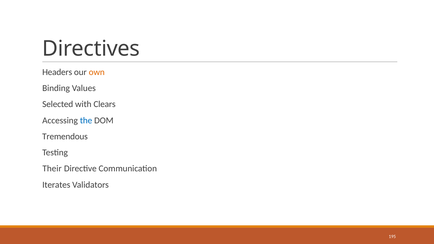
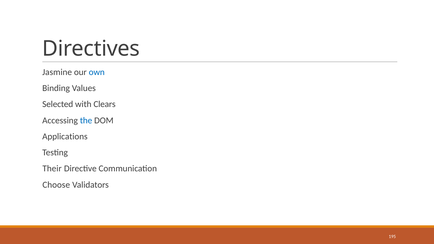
Headers: Headers -> Jasmine
own colour: orange -> blue
Tremendous: Tremendous -> Applications
Iterates: Iterates -> Choose
